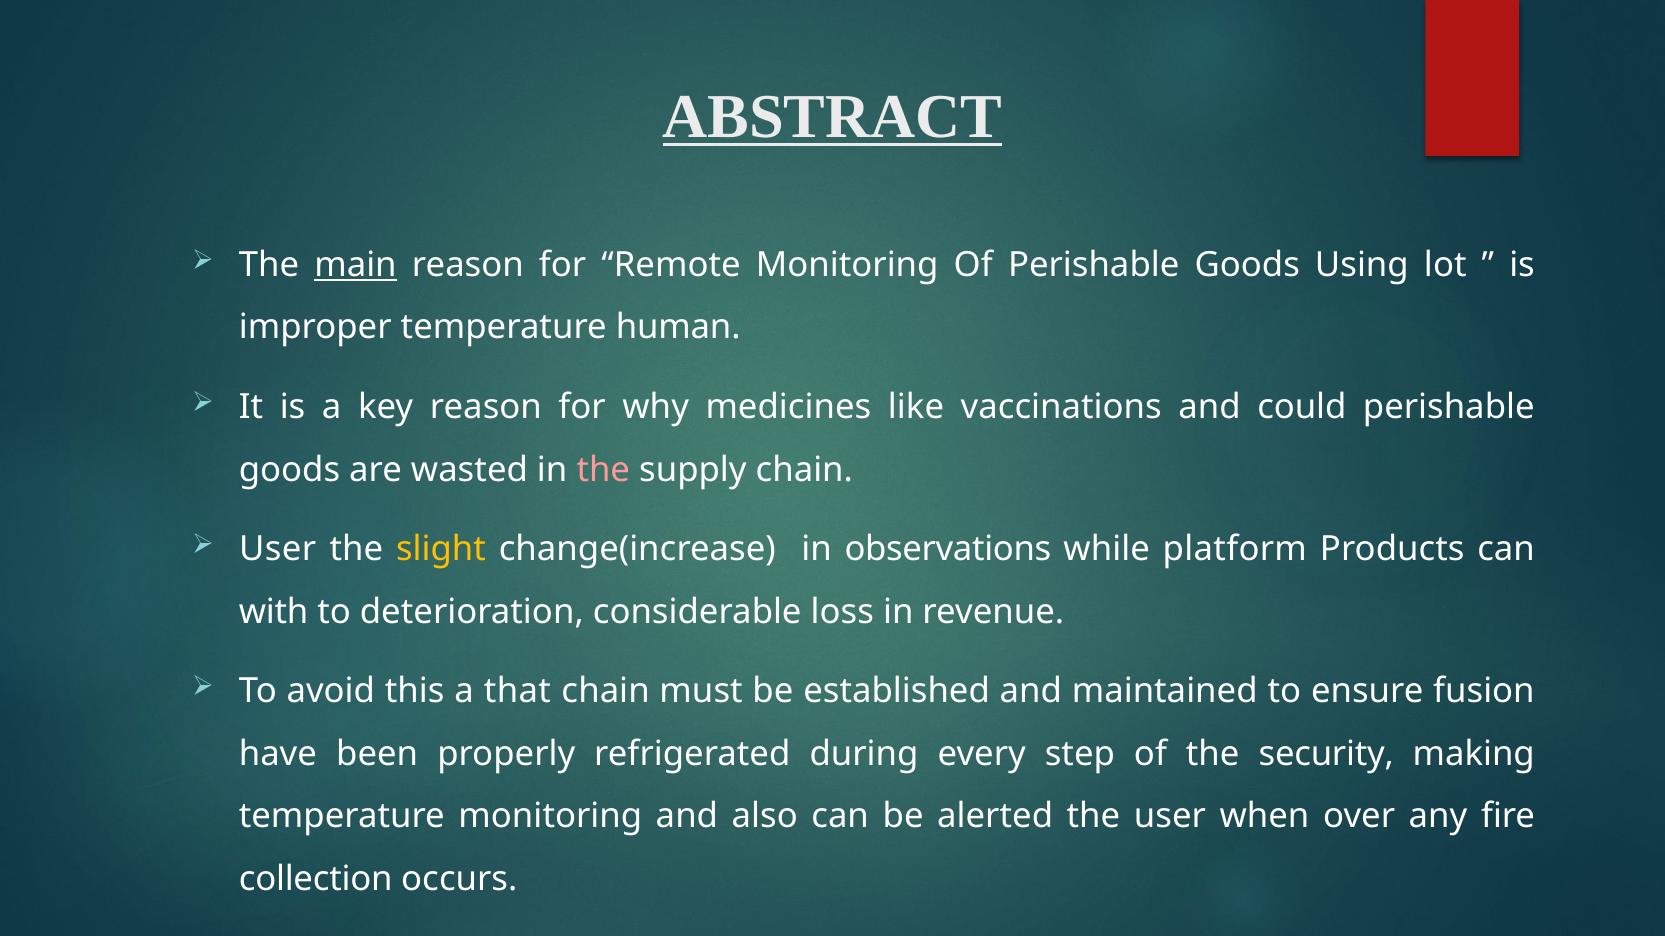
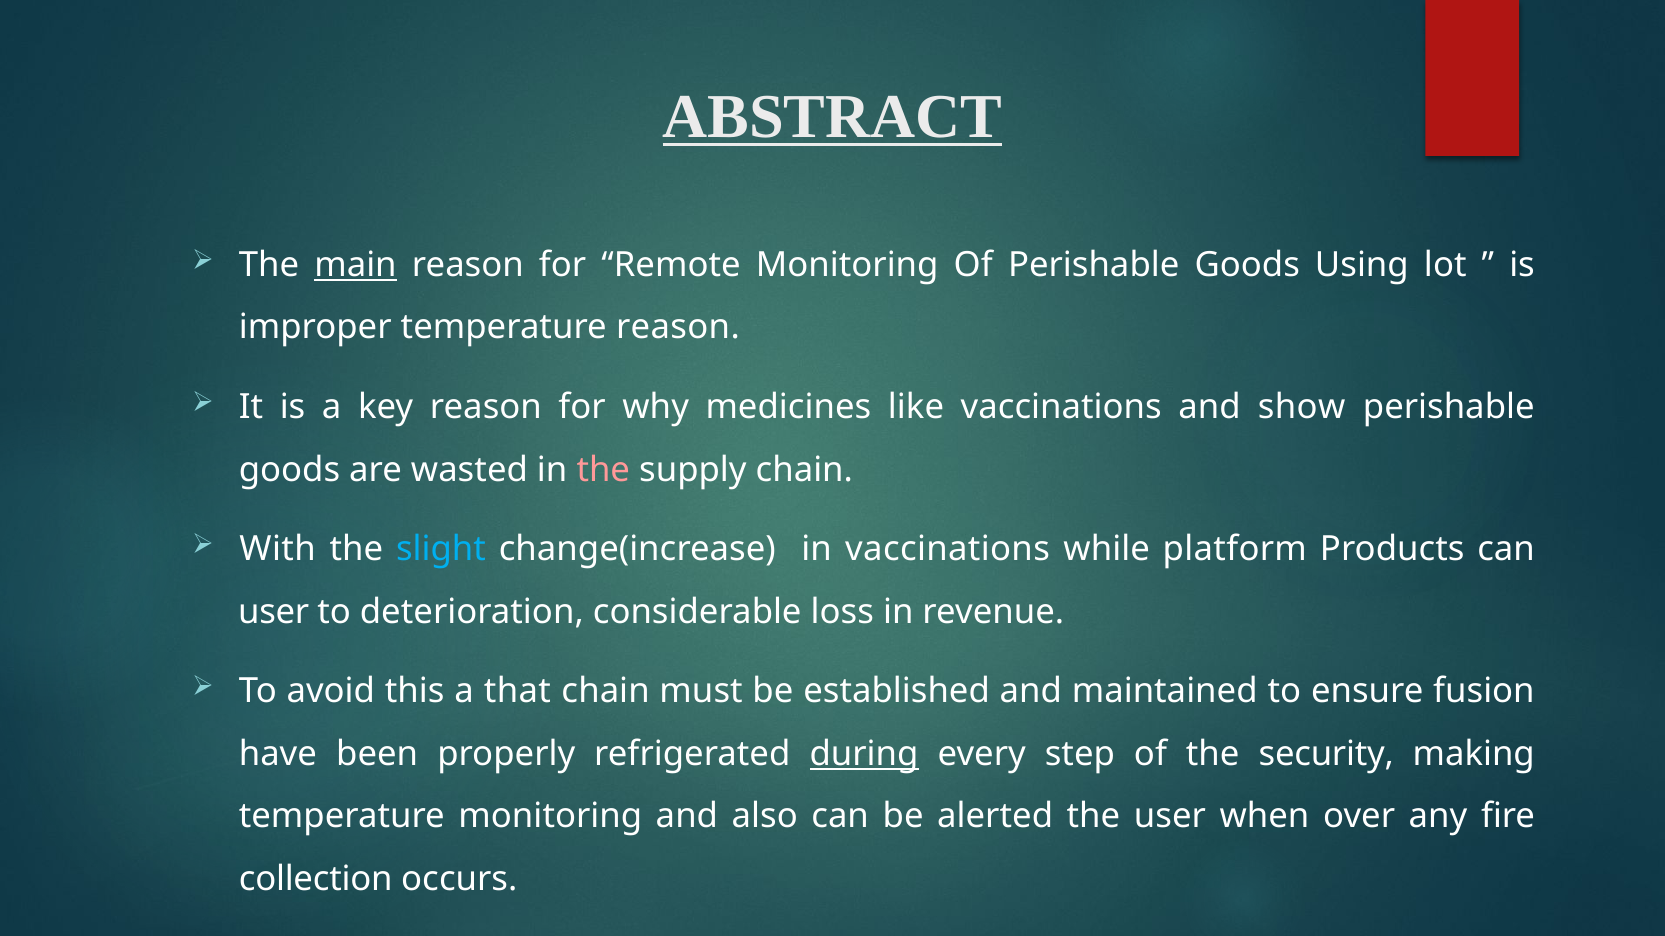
temperature human: human -> reason
could: could -> show
User at (278, 550): User -> With
slight colour: yellow -> light blue
in observations: observations -> vaccinations
with at (274, 612): with -> user
during underline: none -> present
